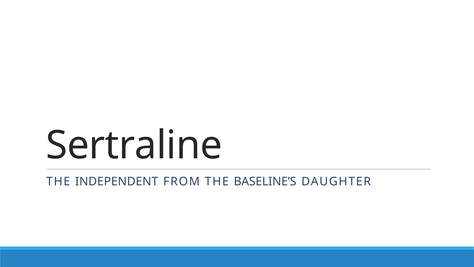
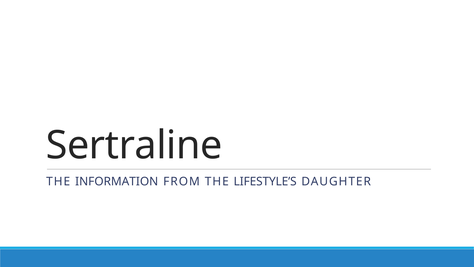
INDEPENDENT: INDEPENDENT -> INFORMATION
BASELINE’S: BASELINE’S -> LIFESTYLE’S
